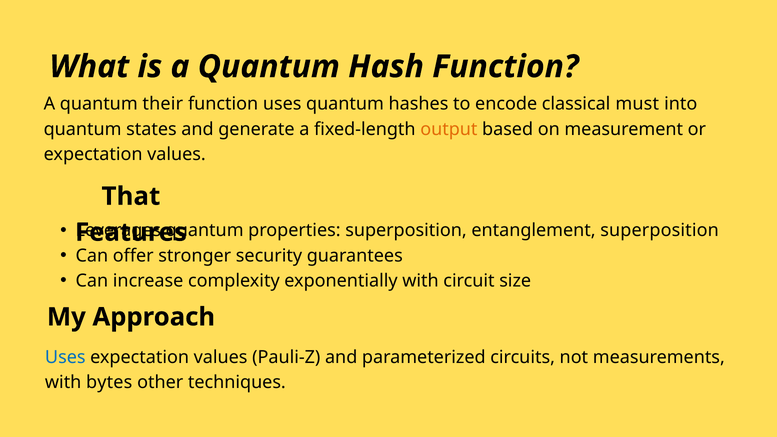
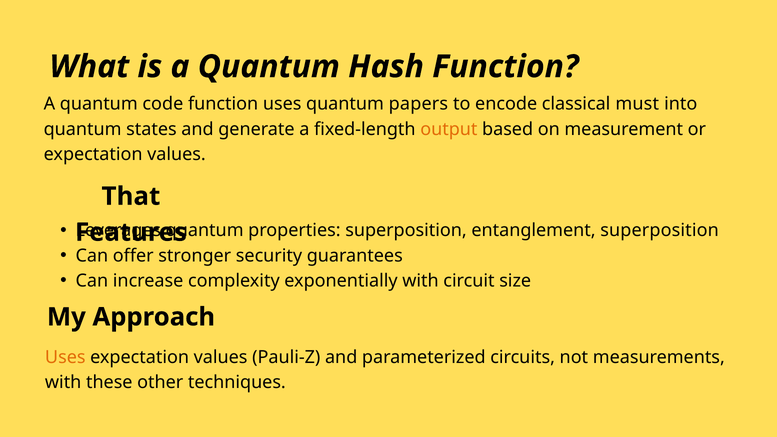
their: their -> code
hashes: hashes -> papers
Uses at (65, 357) colour: blue -> orange
bytes: bytes -> these
